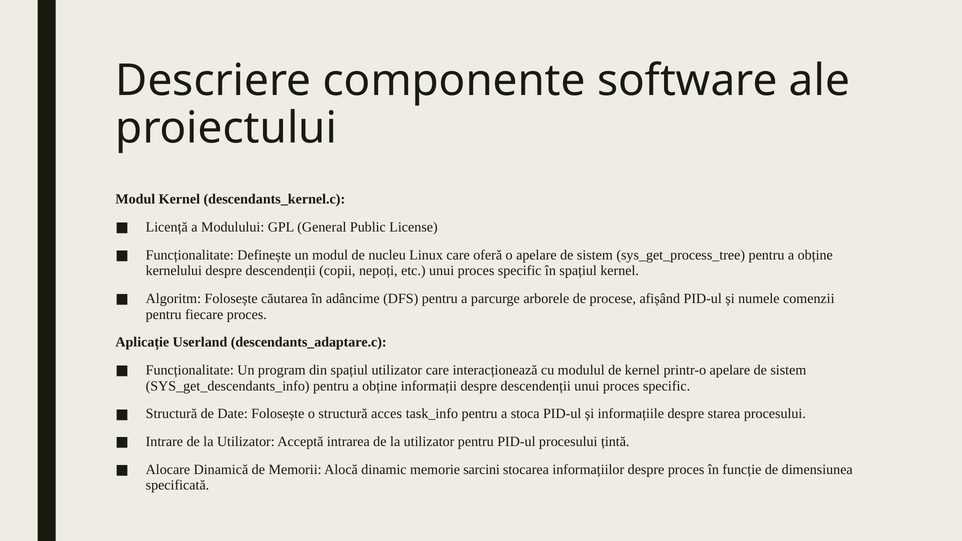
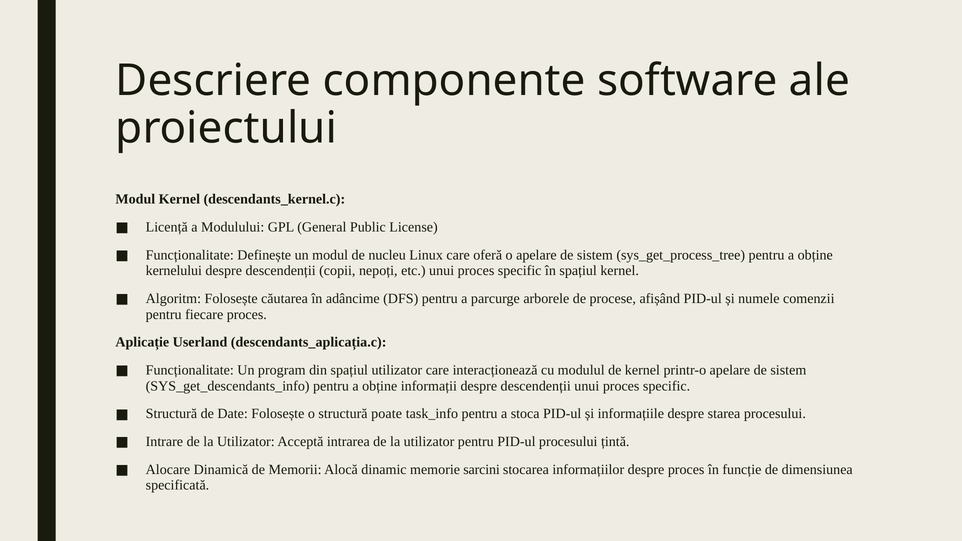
descendants_adaptare.c: descendants_adaptare.c -> descendants_aplicația.c
acces: acces -> poate
